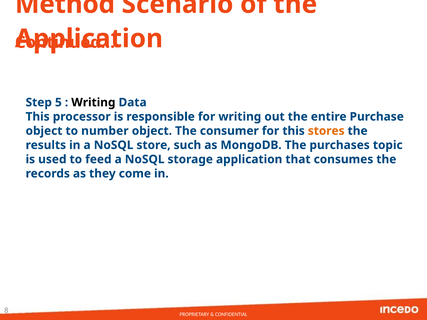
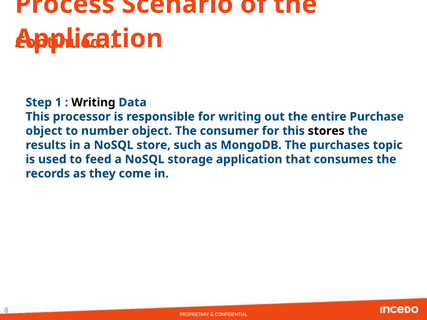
Method: Method -> Process
5: 5 -> 1
stores colour: orange -> black
